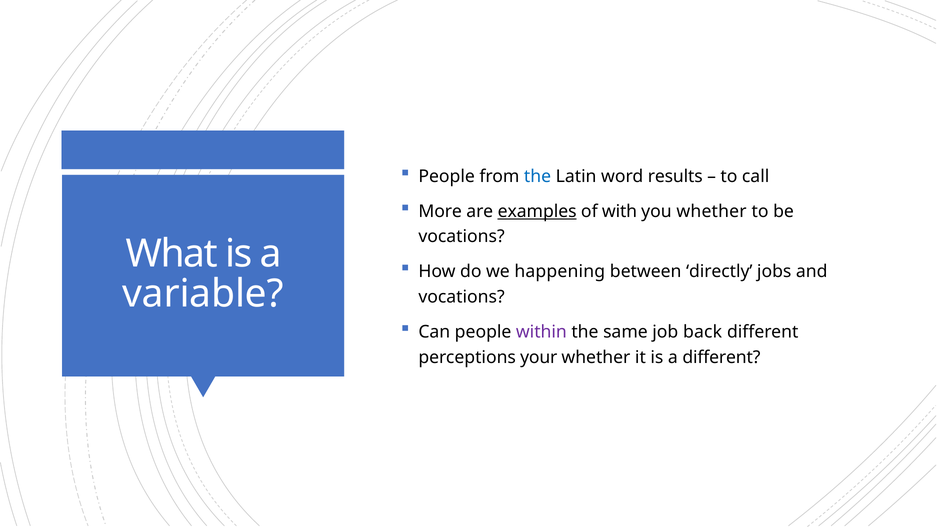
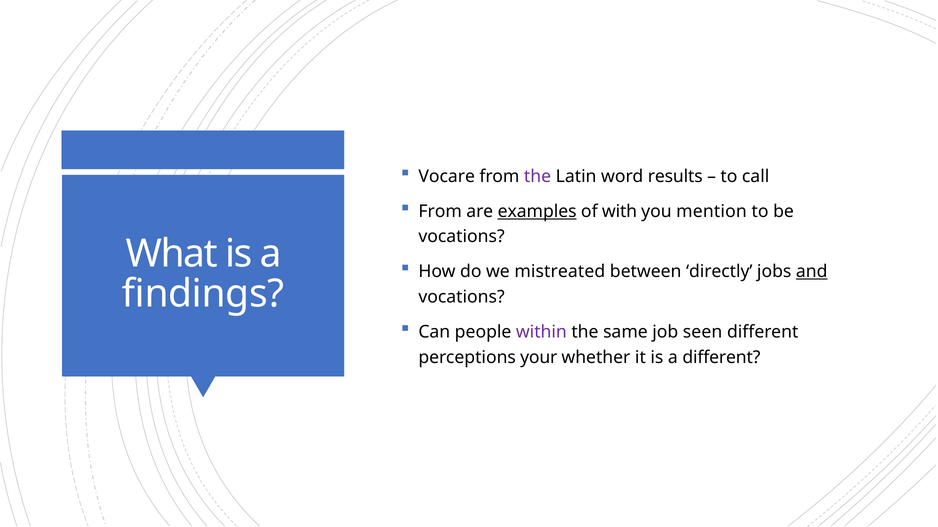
People at (447, 176): People -> Vocare
the at (538, 176) colour: blue -> purple
More at (440, 212): More -> From
you whether: whether -> mention
happening: happening -> mistreated
and underline: none -> present
variable: variable -> findings
back: back -> seen
